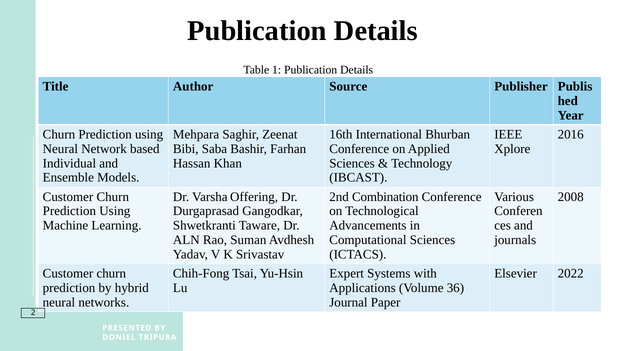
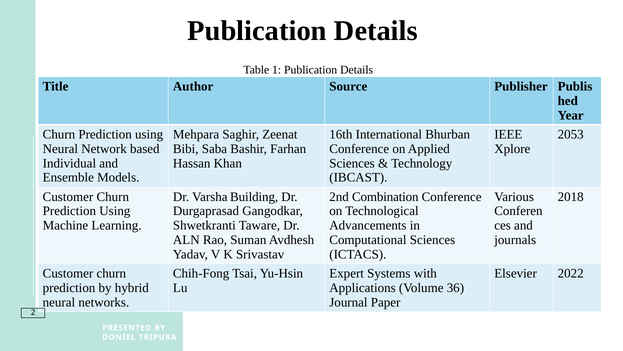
2016: 2016 -> 2053
Offering: Offering -> Building
2008: 2008 -> 2018
